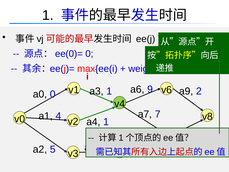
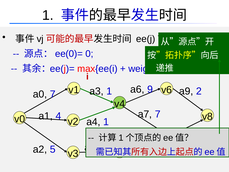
a0 0: 0 -> 7
